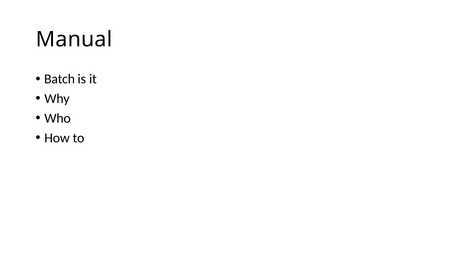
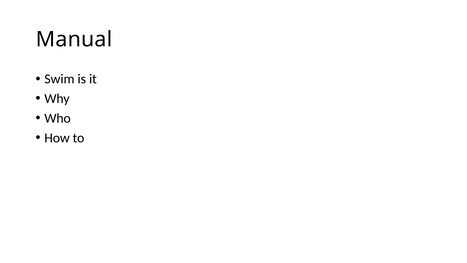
Batch: Batch -> Swim
